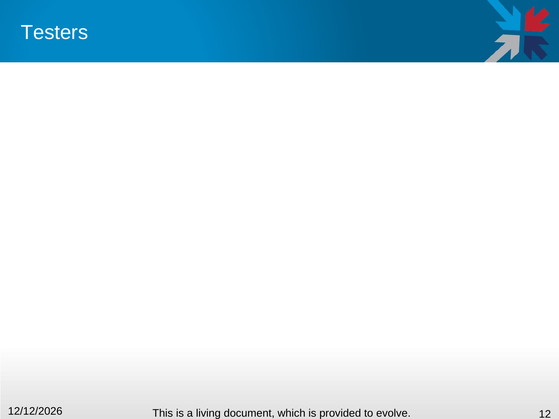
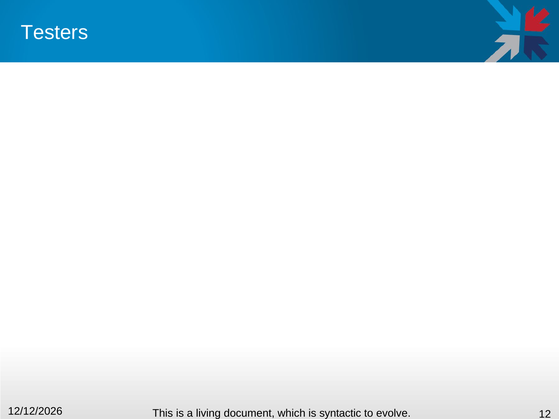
provided: provided -> syntactic
